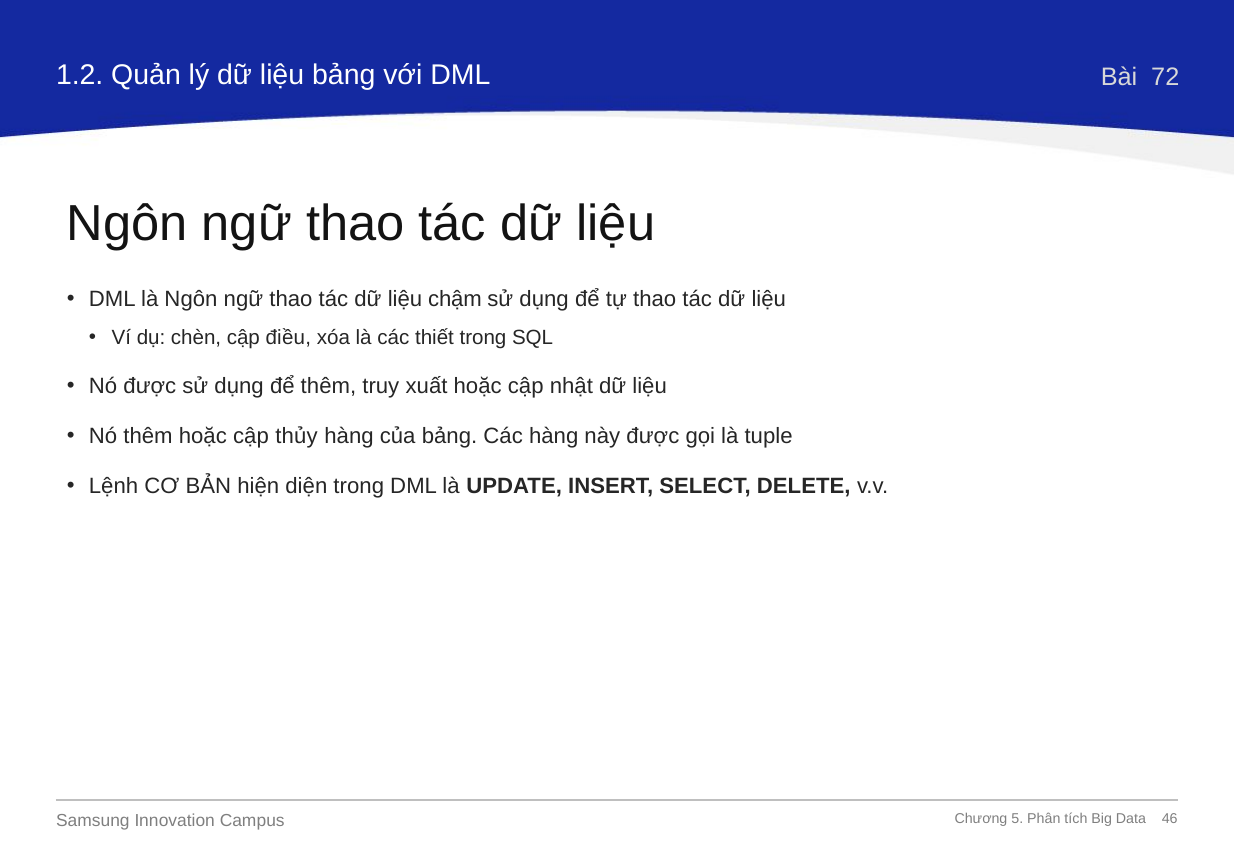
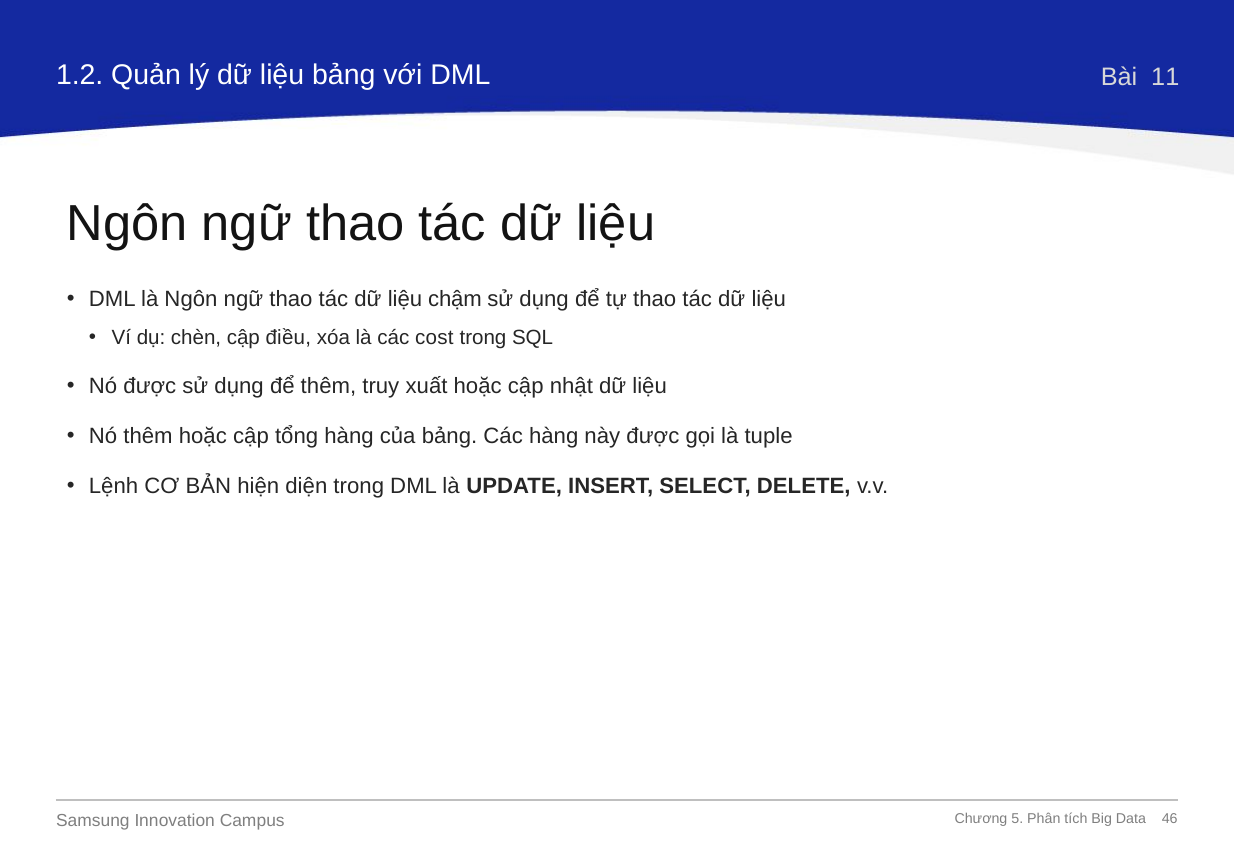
72: 72 -> 11
thiết: thiết -> cost
thủy: thủy -> tổng
